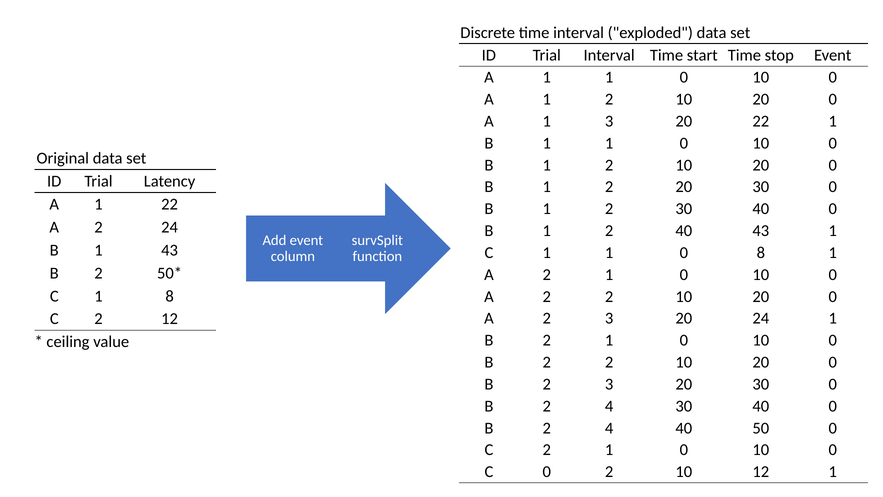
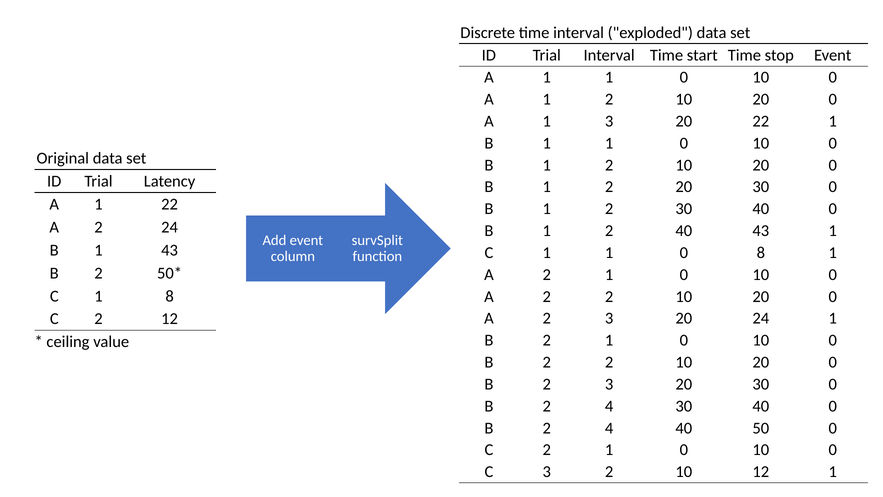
C 0: 0 -> 3
